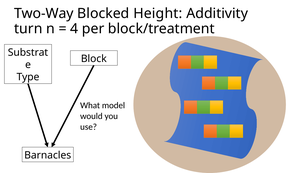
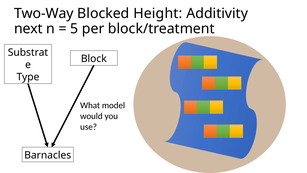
turn: turn -> next
4: 4 -> 5
